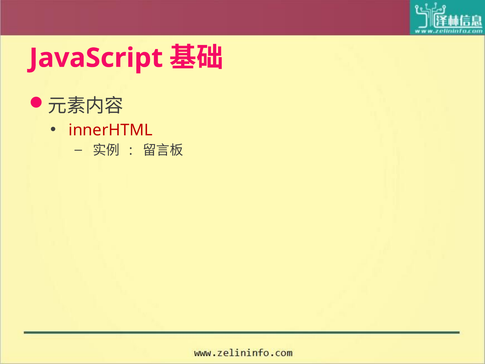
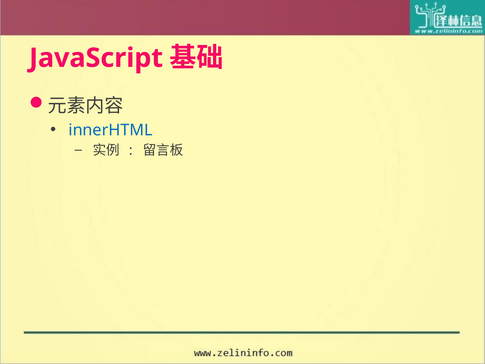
innerHTML colour: red -> blue
